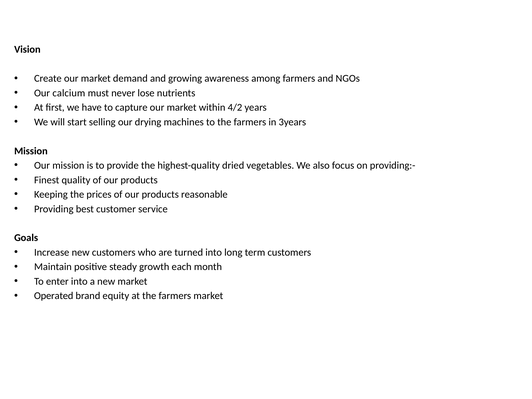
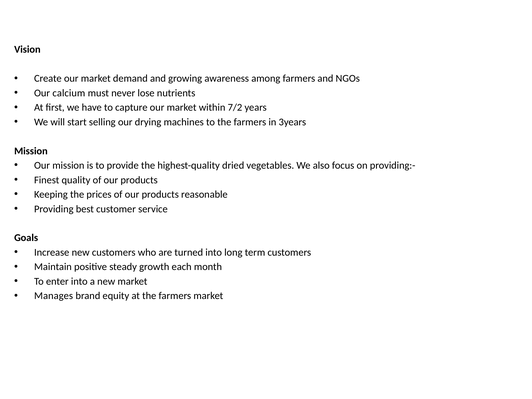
4/2: 4/2 -> 7/2
Operated: Operated -> Manages
